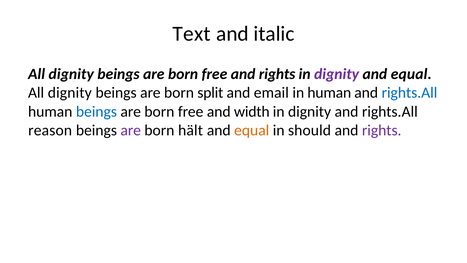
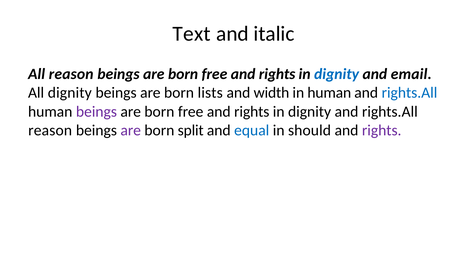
dignity at (71, 74): dignity -> reason
dignity at (337, 74) colour: purple -> blue
equal at (411, 74): equal -> email
split: split -> lists
email: email -> width
beings at (96, 111) colour: blue -> purple
width at (252, 111): width -> rights
hält: hält -> split
equal at (252, 130) colour: orange -> blue
